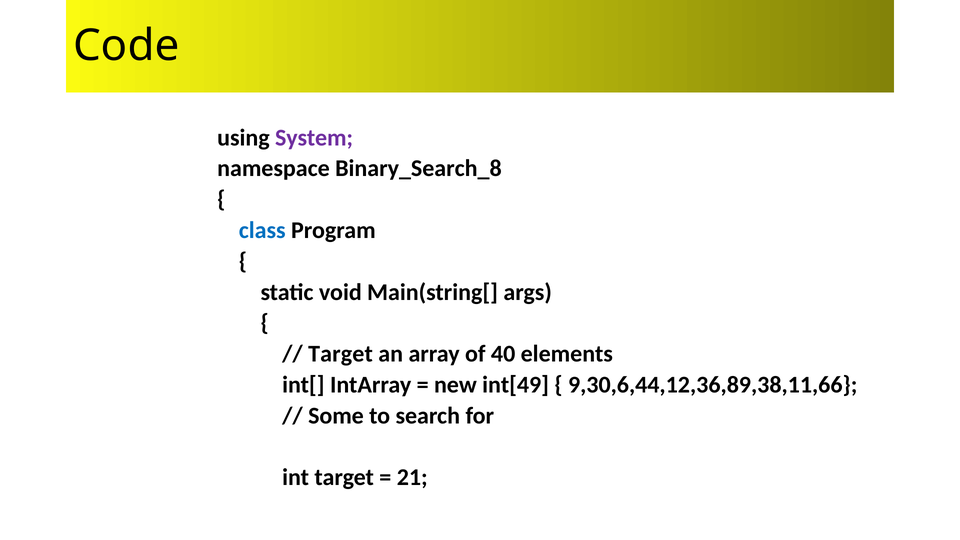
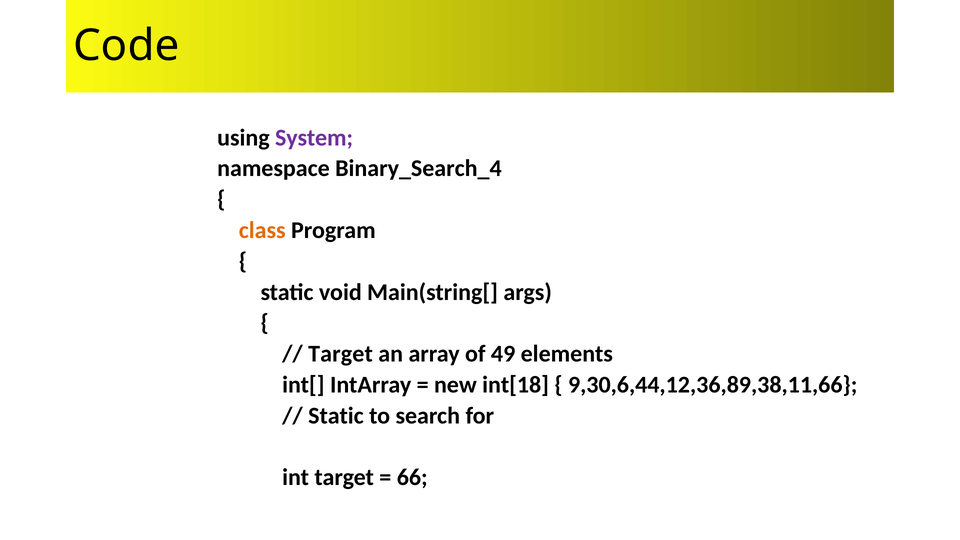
Binary_Search_8: Binary_Search_8 -> Binary_Search_4
class colour: blue -> orange
40: 40 -> 49
int[49: int[49 -> int[18
Some at (336, 416): Some -> Static
21: 21 -> 66
